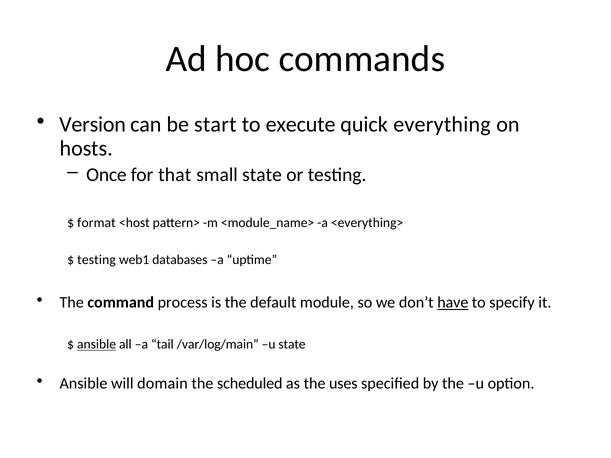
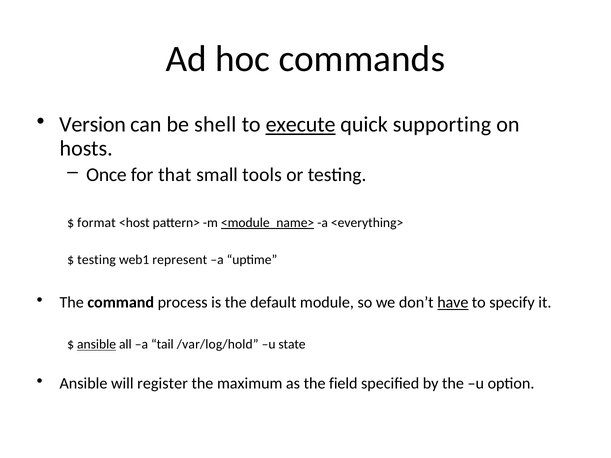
start: start -> shell
execute underline: none -> present
everything: everything -> supporting
small state: state -> tools
<module_name> underline: none -> present
databases: databases -> represent
/var/log/main: /var/log/main -> /var/log/hold
domain: domain -> register
scheduled: scheduled -> maximum
uses: uses -> field
